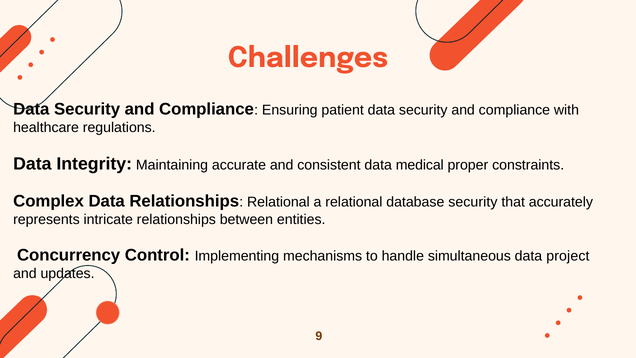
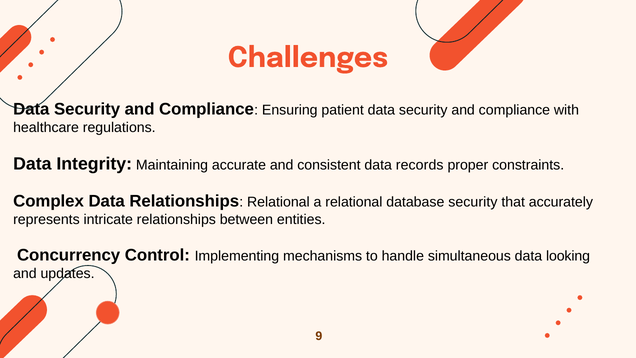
medical: medical -> records
project: project -> looking
